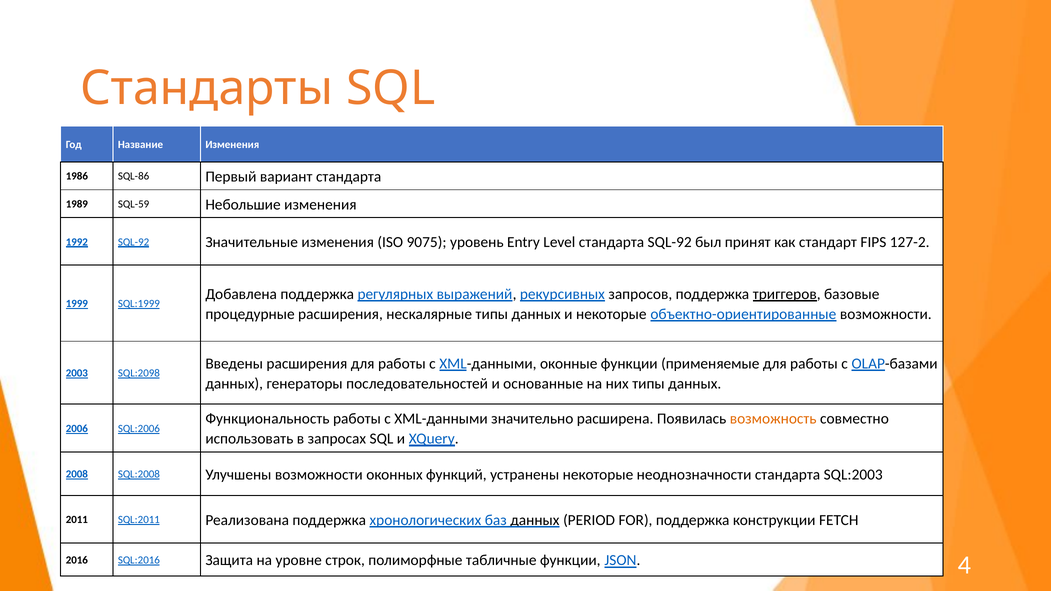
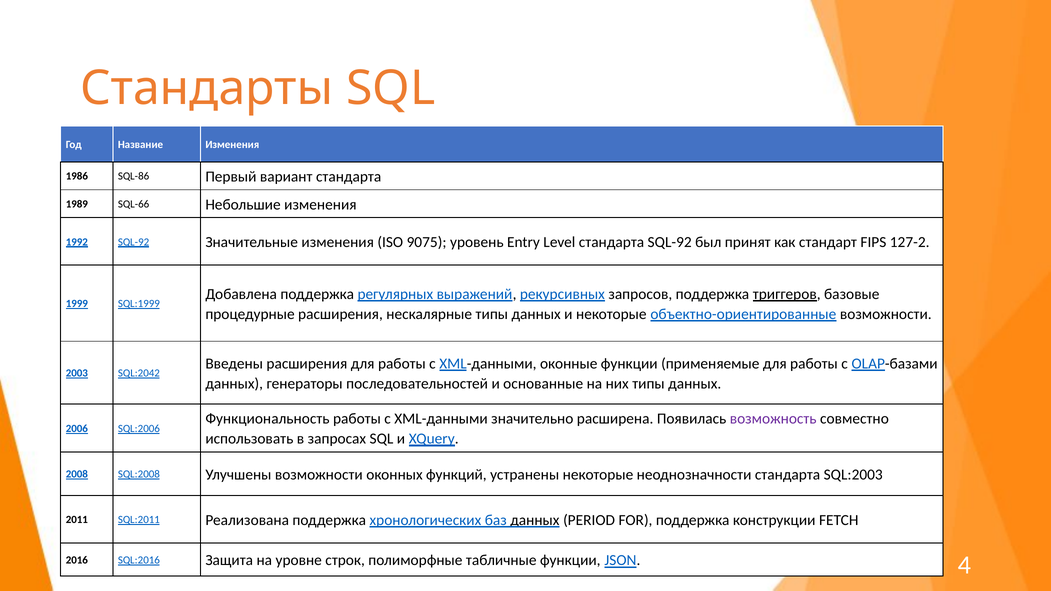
SQL-59: SQL-59 -> SQL-66
SQL:2098: SQL:2098 -> SQL:2042
возможность colour: orange -> purple
